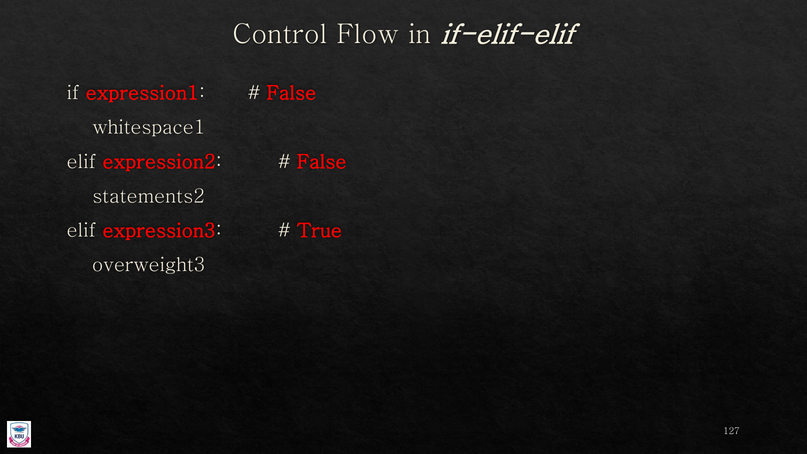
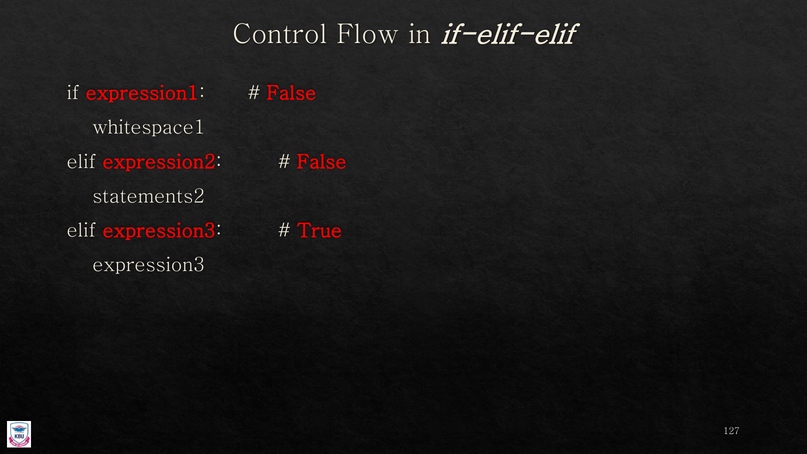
overweight3 at (149, 265): overweight3 -> expression3
